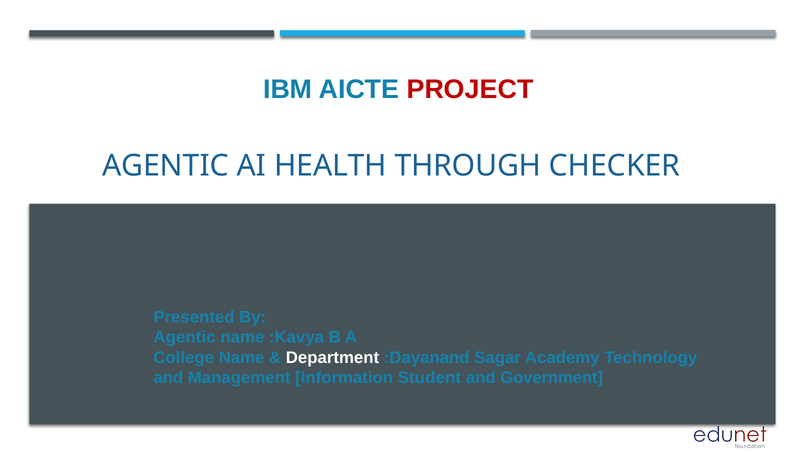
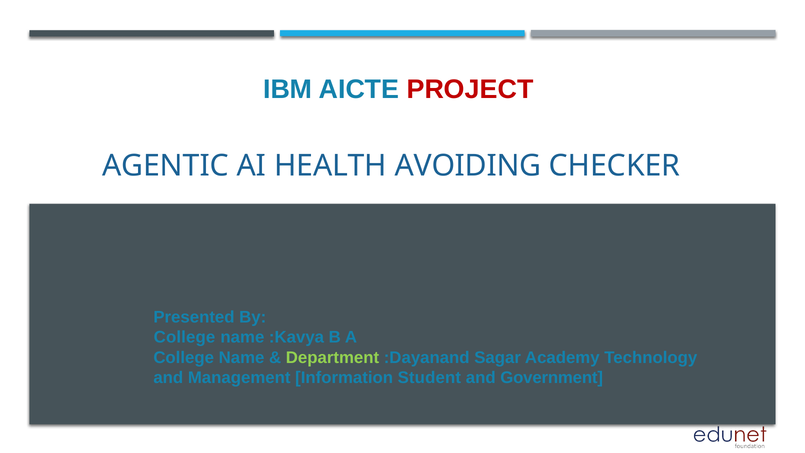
THROUGH: THROUGH -> AVOIDING
Agentic at (185, 337): Agentic -> College
Department colour: white -> light green
